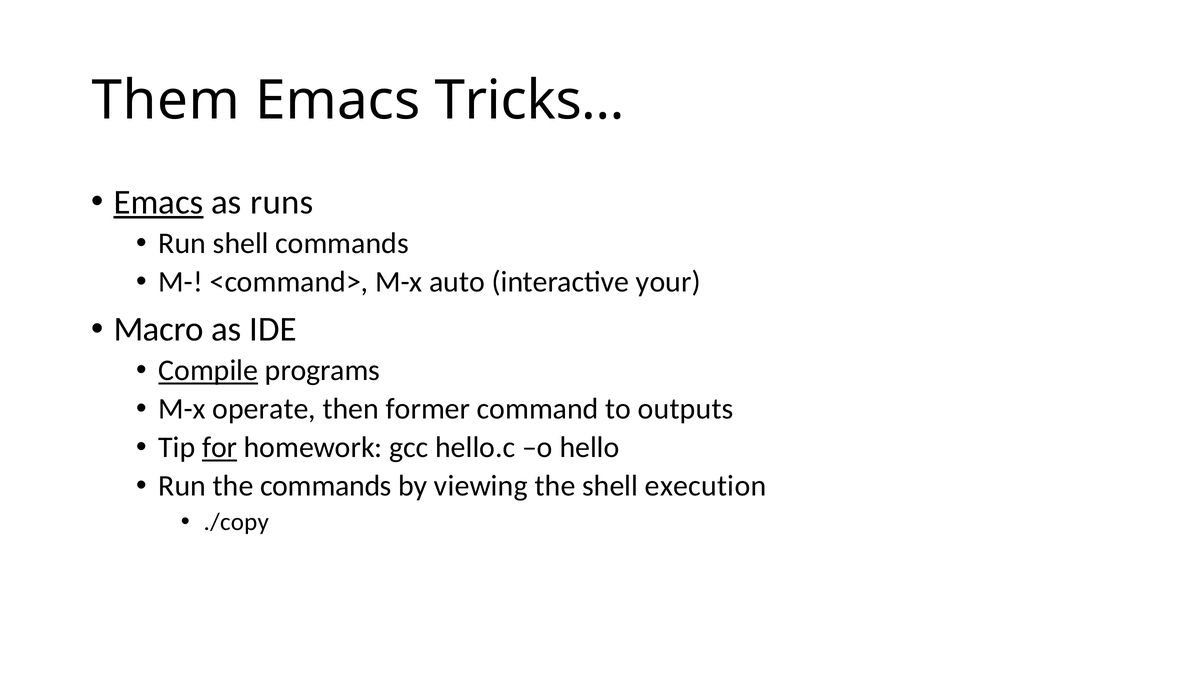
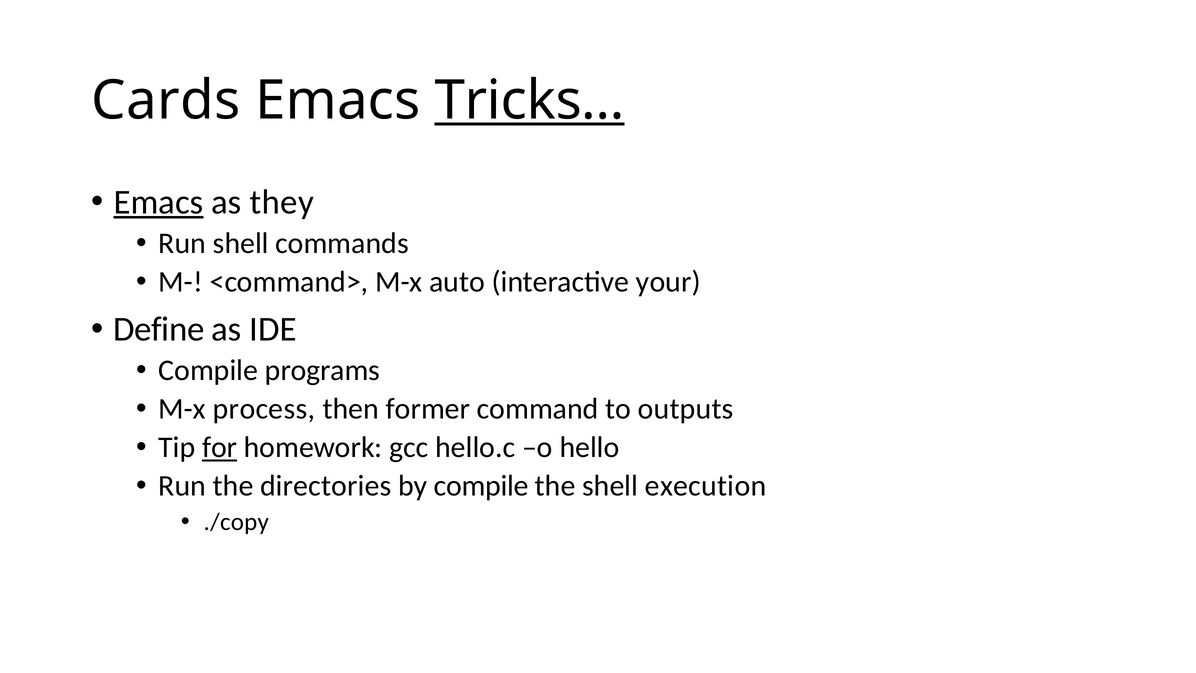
Them: Them -> Cards
Tricks… underline: none -> present
runs: runs -> they
Macro: Macro -> Define
Compile at (208, 370) underline: present -> none
operate: operate -> process
the commands: commands -> directories
by viewing: viewing -> compile
